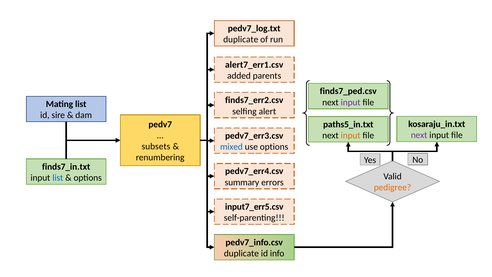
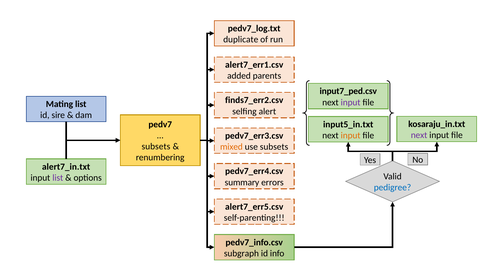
finds7_ped.csv: finds7_ped.csv -> input7_ped.csv
paths5_in.txt: paths5_in.txt -> input5_in.txt
mixed colour: blue -> orange
use options: options -> subsets
finds7_in.txt: finds7_in.txt -> alert7_in.txt
list at (58, 178) colour: blue -> purple
pedigree colour: orange -> blue
input7_err5.csv: input7_err5.csv -> alert7_err5.csv
duplicate at (241, 253): duplicate -> subgraph
